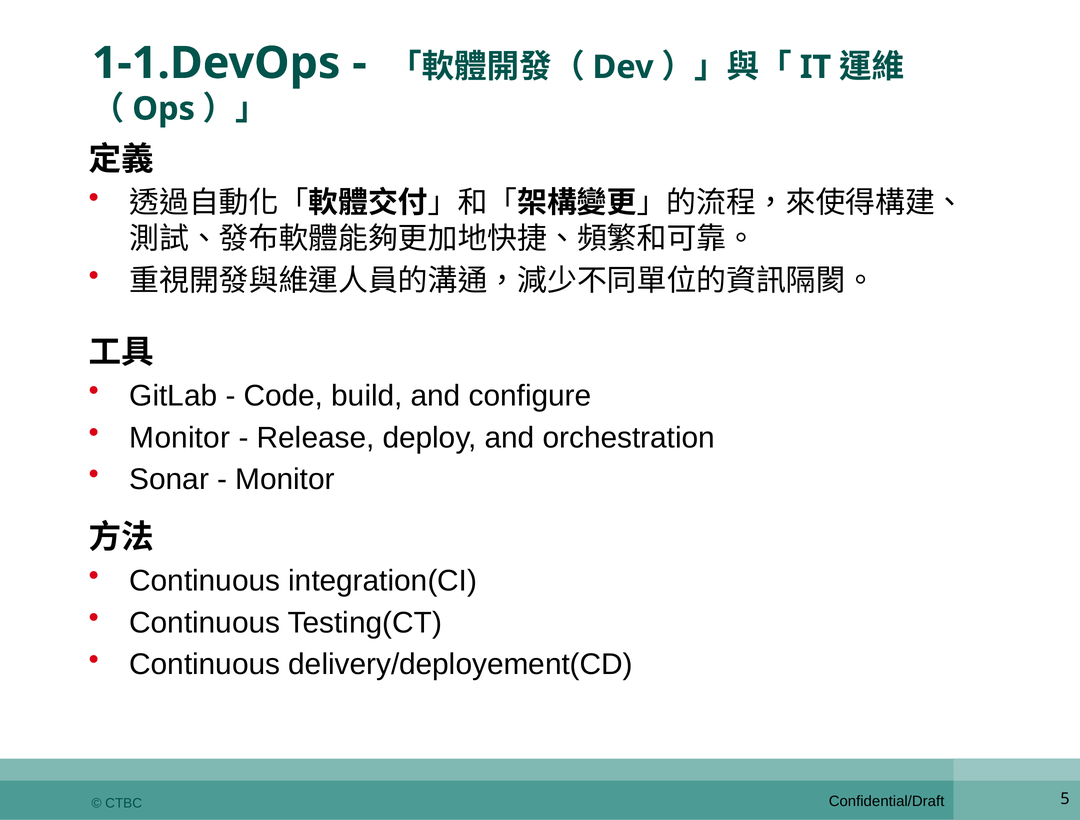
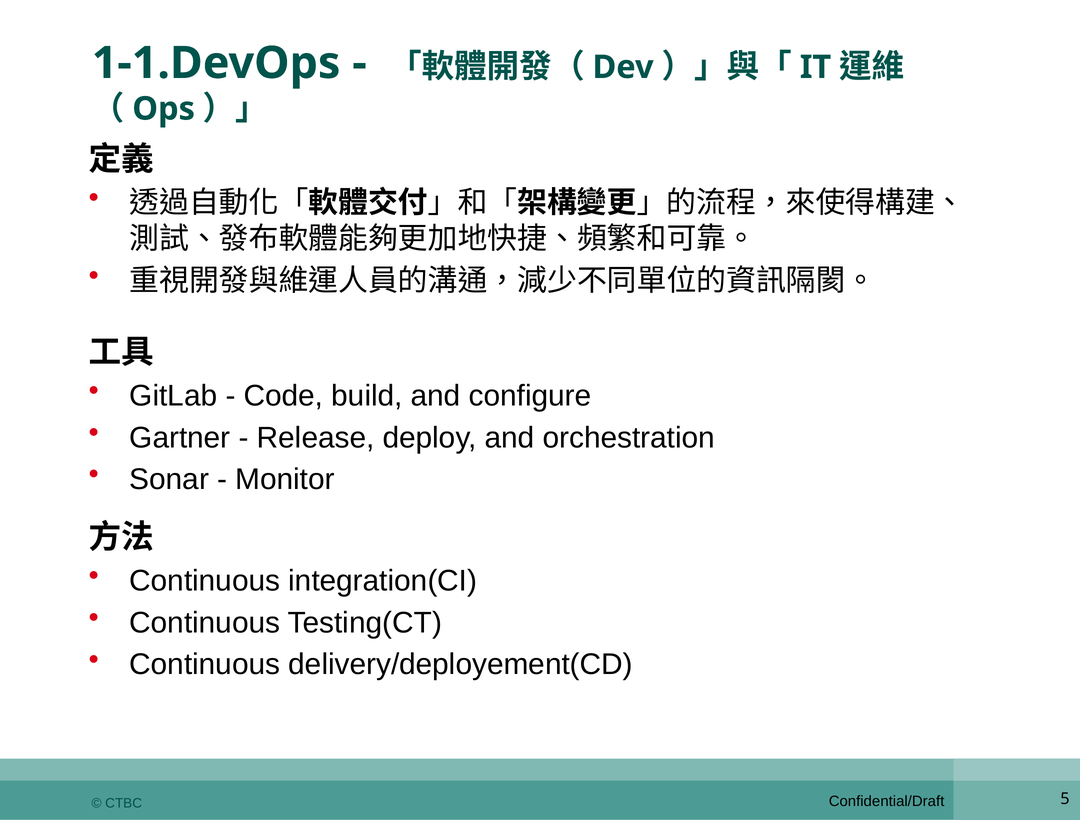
Monitor at (180, 437): Monitor -> Gartner
